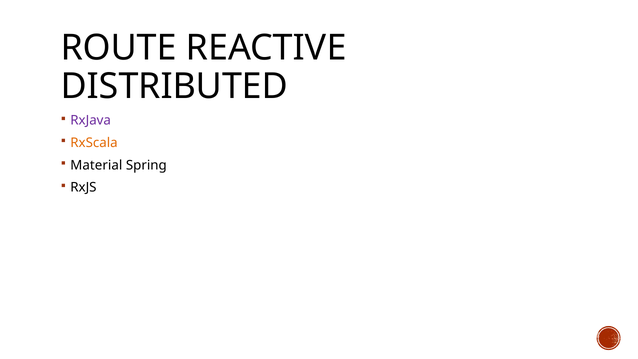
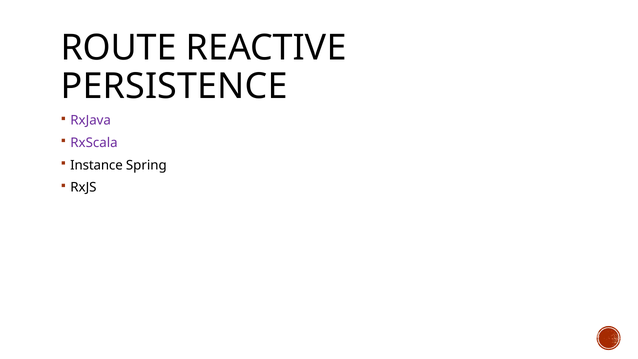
DISTRIBUTED: DISTRIBUTED -> PERSISTENCE
RxScala colour: orange -> purple
Material: Material -> Instance
